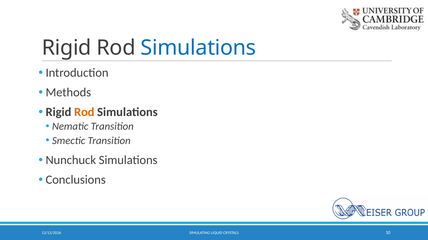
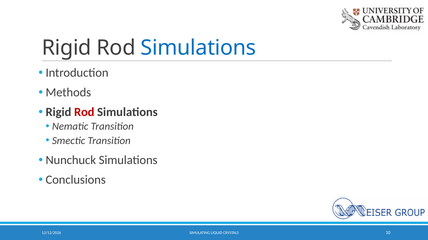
Rod at (84, 112) colour: orange -> red
